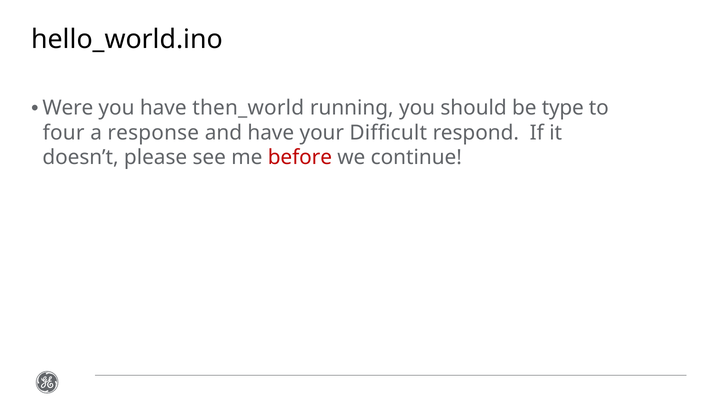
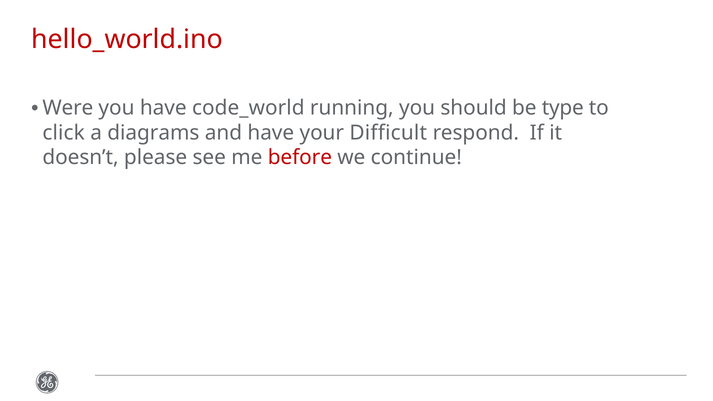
hello_world.ino colour: black -> red
then_world: then_world -> code_world
four: four -> click
response: response -> diagrams
